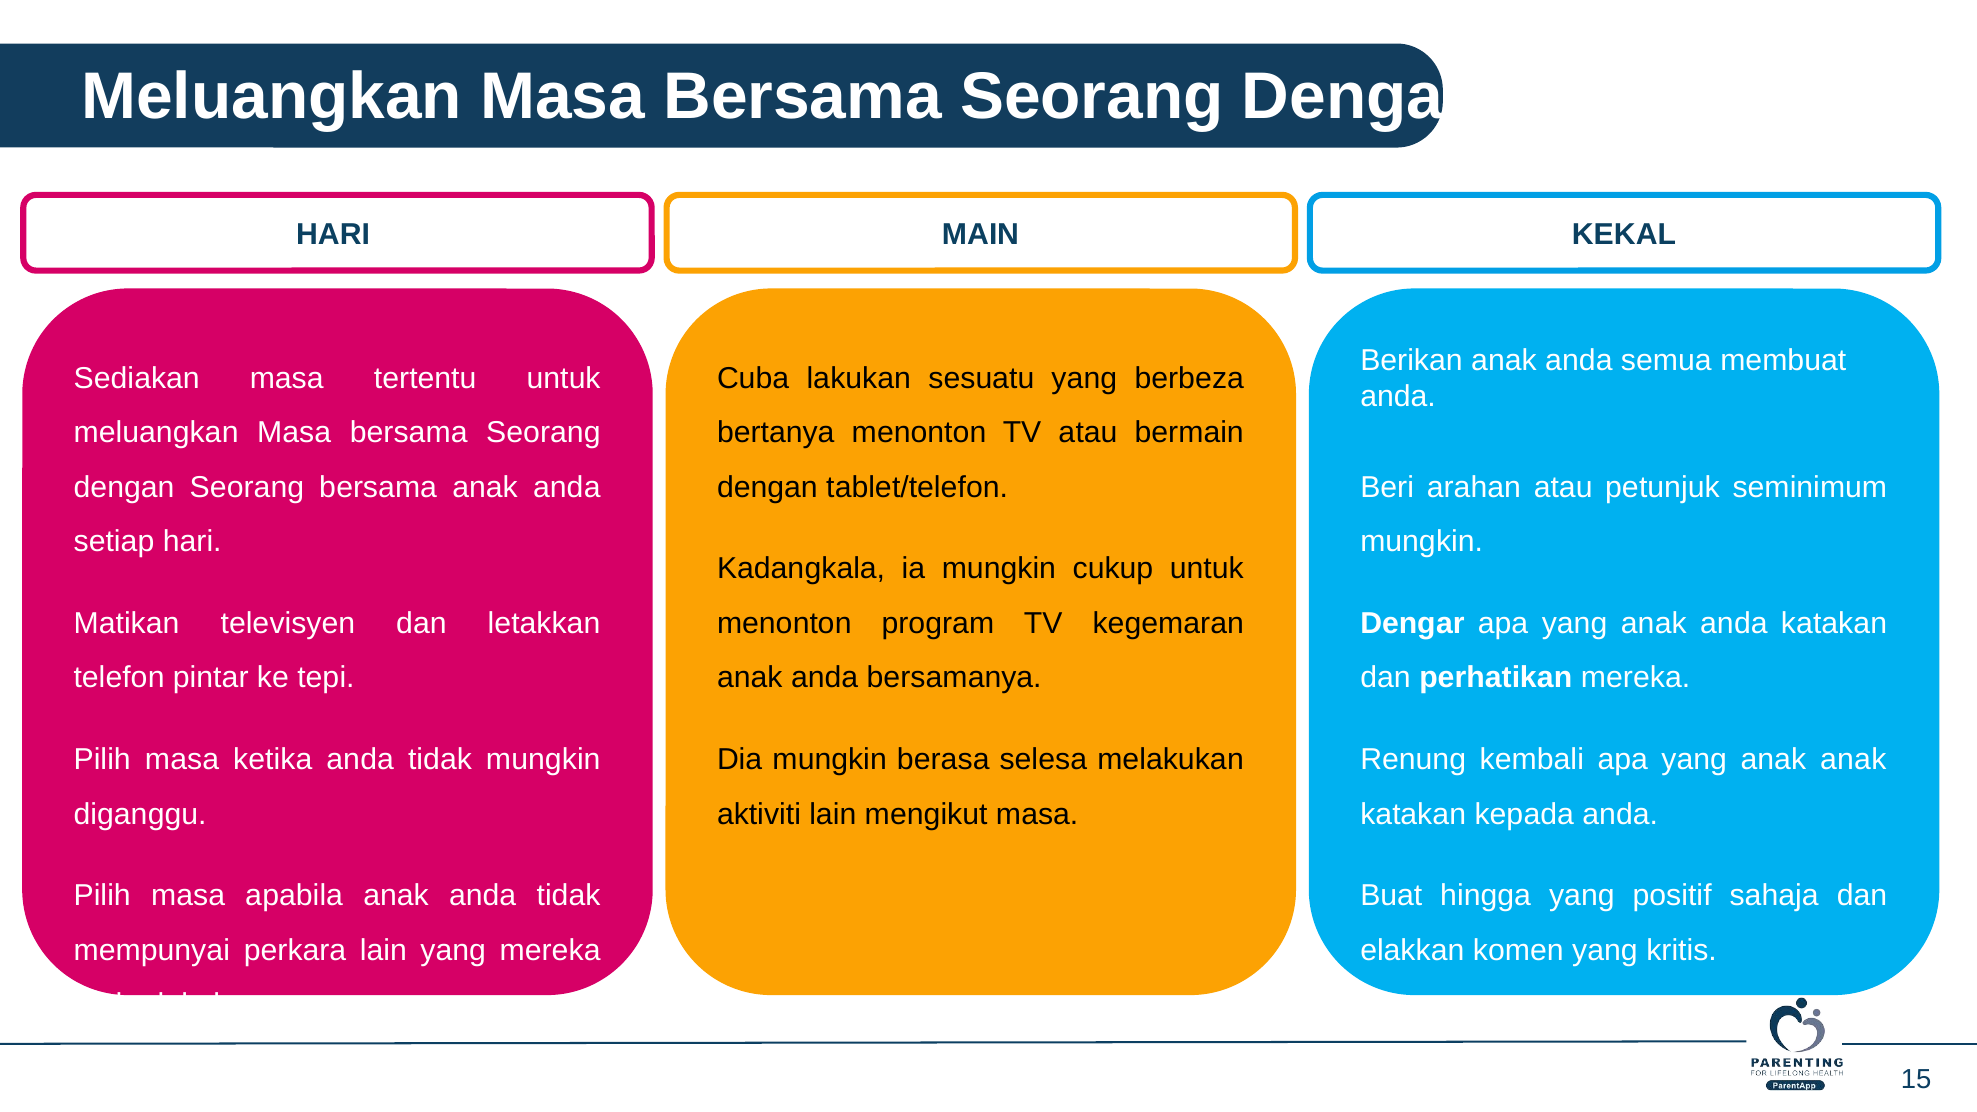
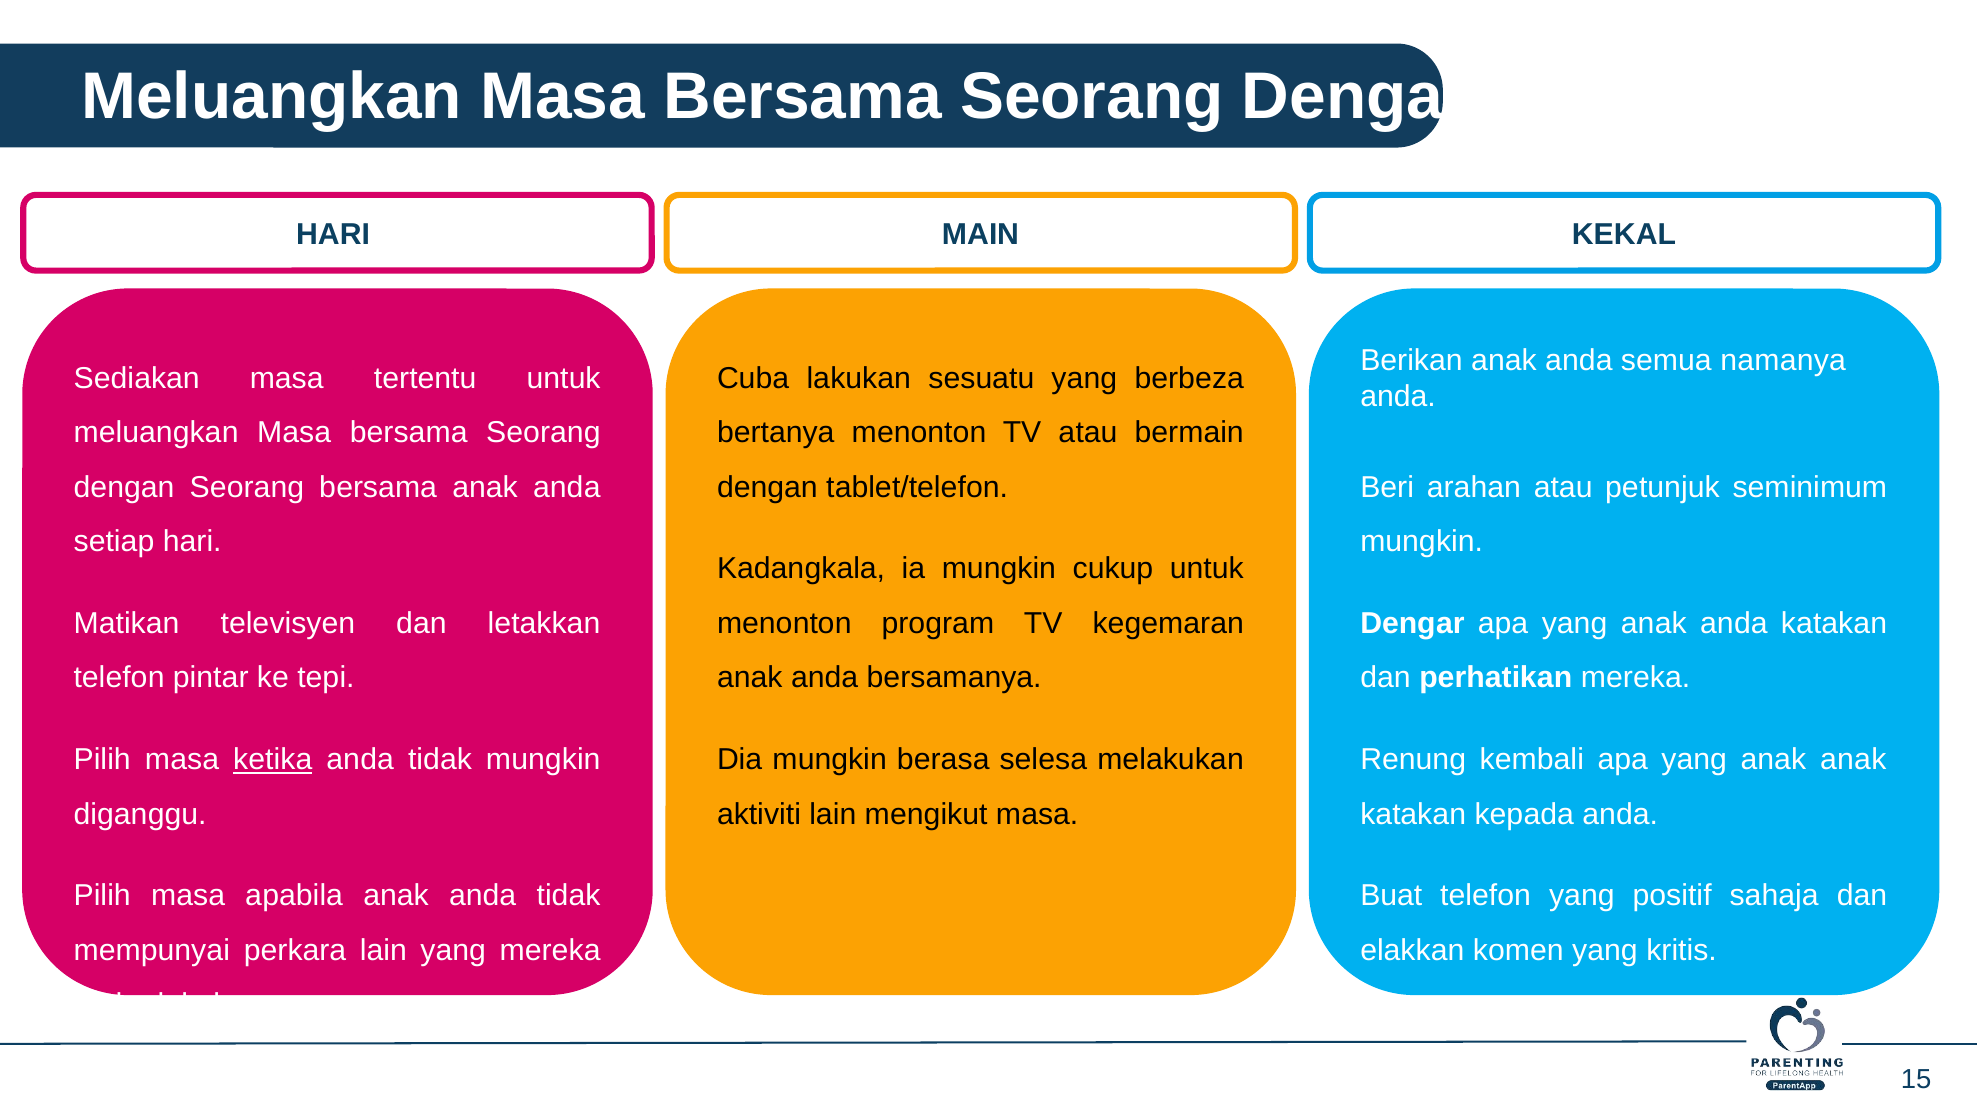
membuat: membuat -> namanya
ketika underline: none -> present
Buat hingga: hingga -> telefon
